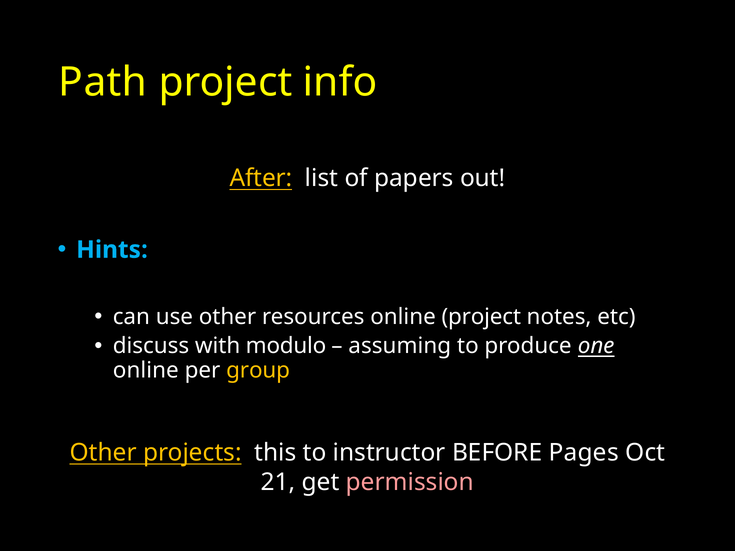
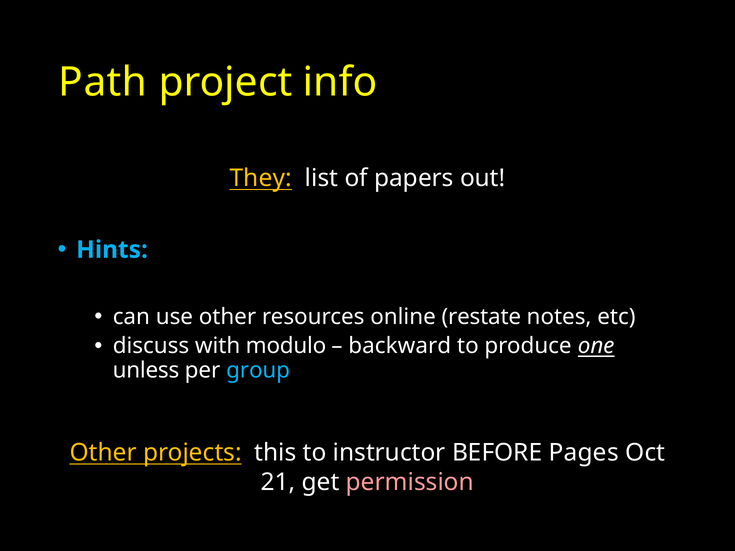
After: After -> They
online project: project -> restate
assuming: assuming -> backward
online at (146, 370): online -> unless
group colour: yellow -> light blue
